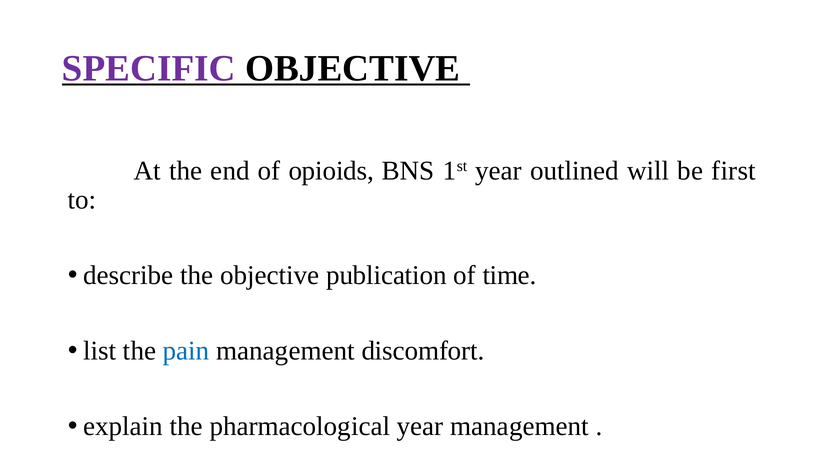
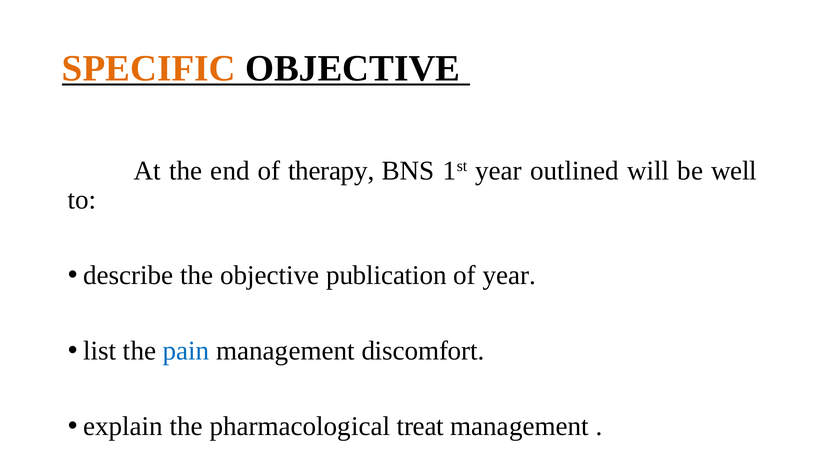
SPECIFIC colour: purple -> orange
opioids: opioids -> therapy
first: first -> well
of time: time -> year
pharmacological year: year -> treat
